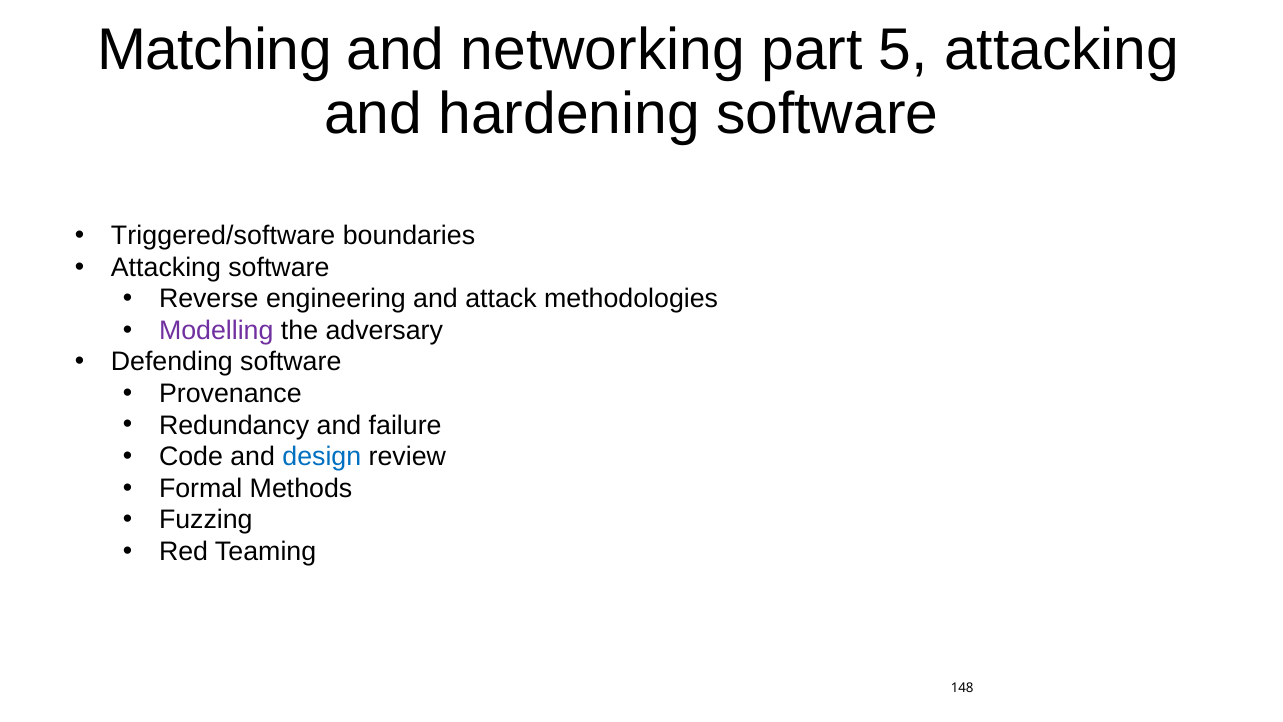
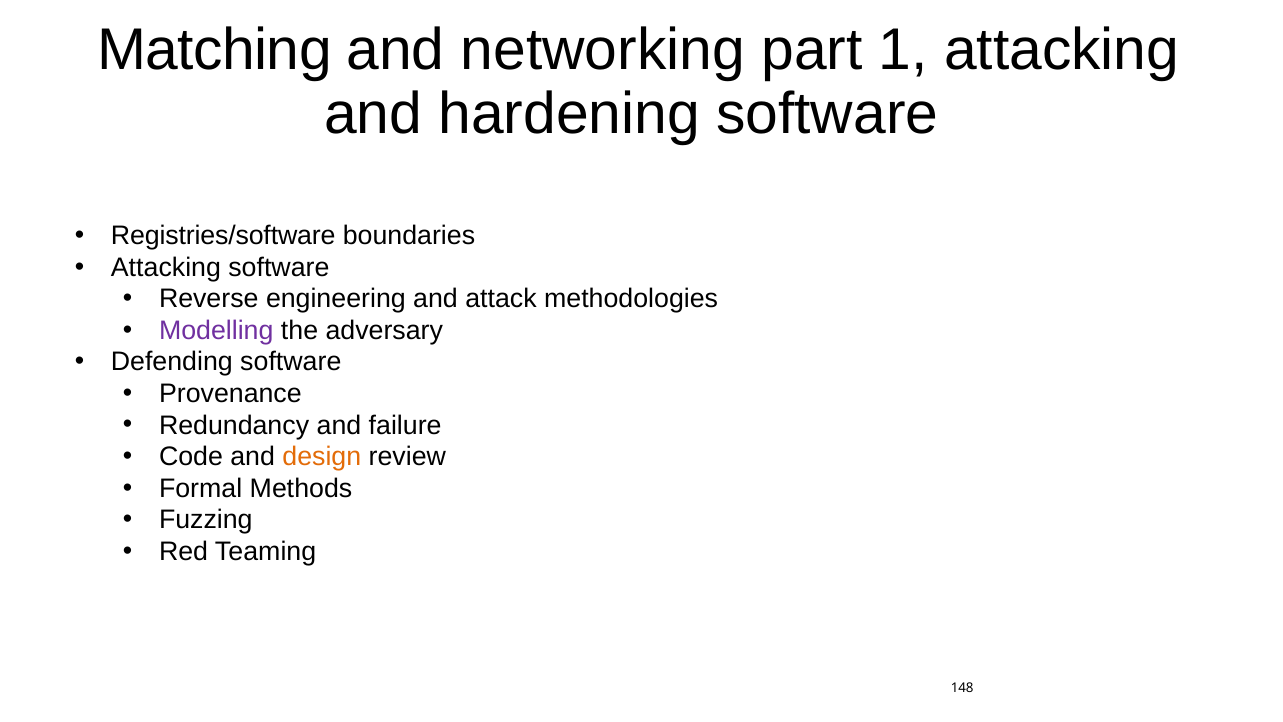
5: 5 -> 1
Triggered/software: Triggered/software -> Registries/software
design colour: blue -> orange
